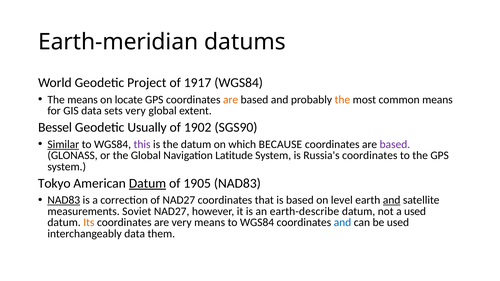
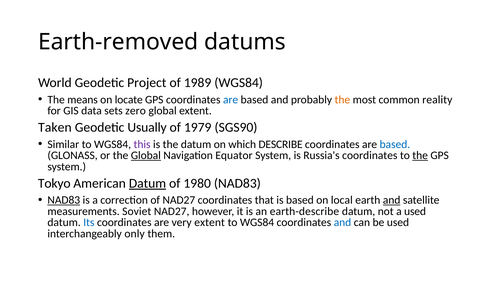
Earth-meridian: Earth-meridian -> Earth-removed
1917: 1917 -> 1989
are at (231, 100) colour: orange -> blue
common means: means -> reality
sets very: very -> zero
Bessel: Bessel -> Taken
1902: 1902 -> 1979
Similar underline: present -> none
BECAUSE: BECAUSE -> DESCRIBE
based at (395, 144) colour: purple -> blue
Global at (146, 156) underline: none -> present
Latitude: Latitude -> Equator
the at (420, 156) underline: none -> present
1905: 1905 -> 1980
level: level -> local
Its colour: orange -> blue
very means: means -> extent
interchangeably data: data -> only
